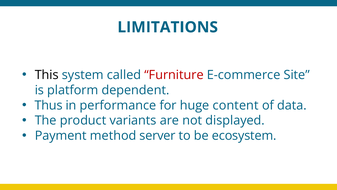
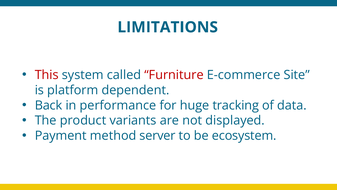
This colour: black -> red
Thus: Thus -> Back
content: content -> tracking
